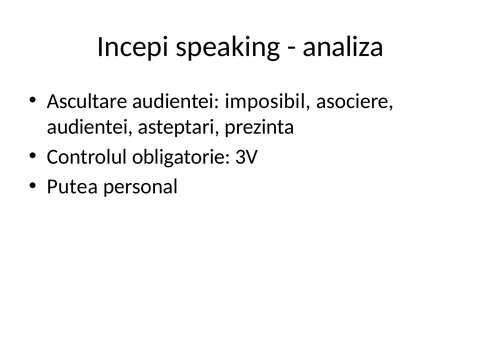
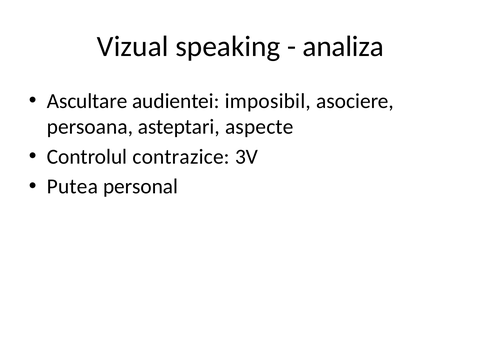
Incepi: Incepi -> Vizual
audientei at (90, 127): audientei -> persoana
prezinta: prezinta -> aspecte
obligatorie: obligatorie -> contrazice
